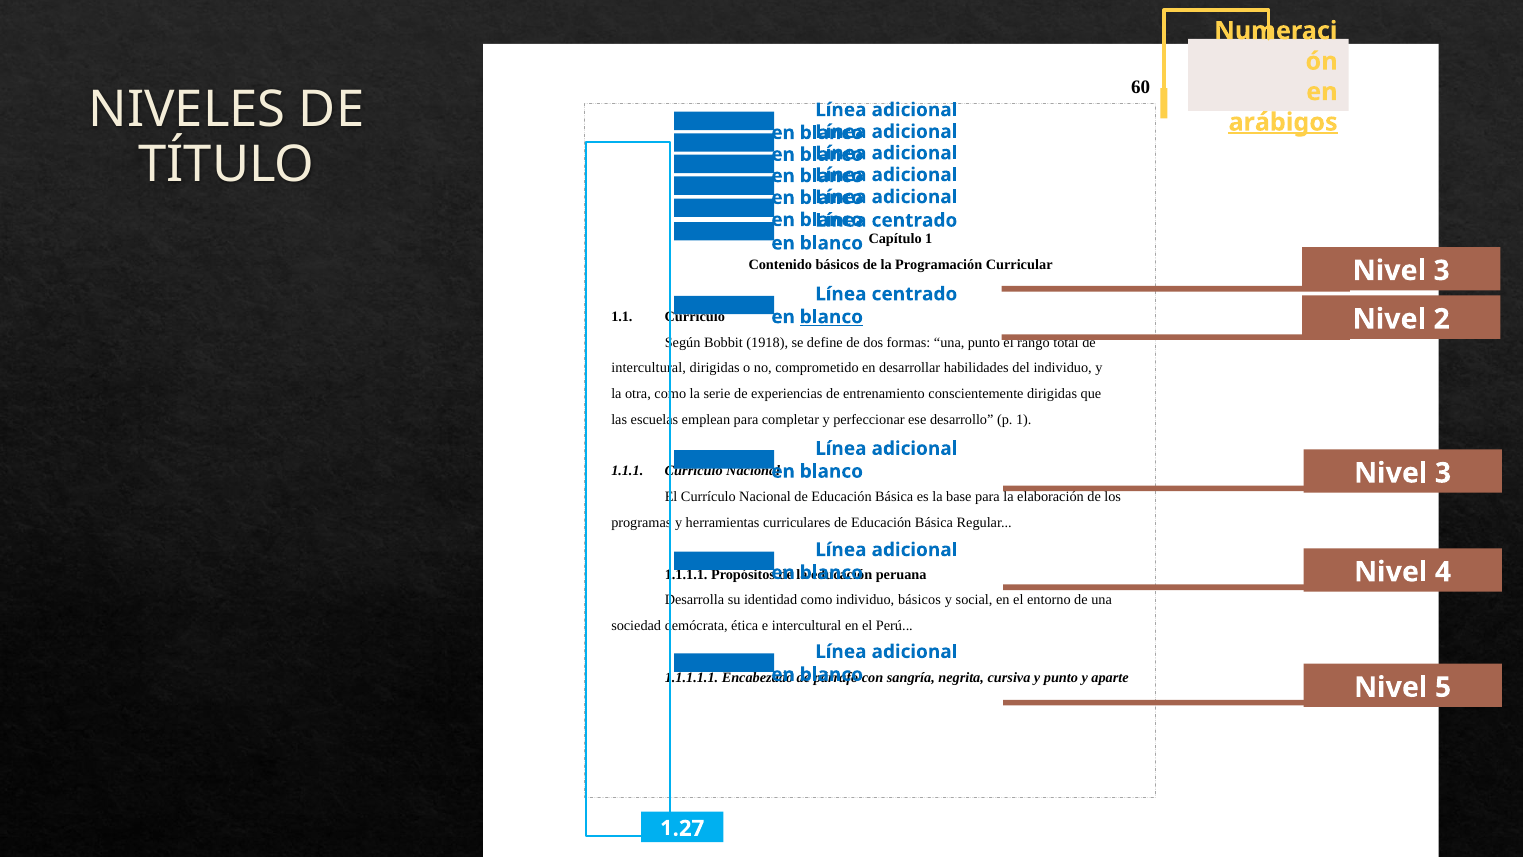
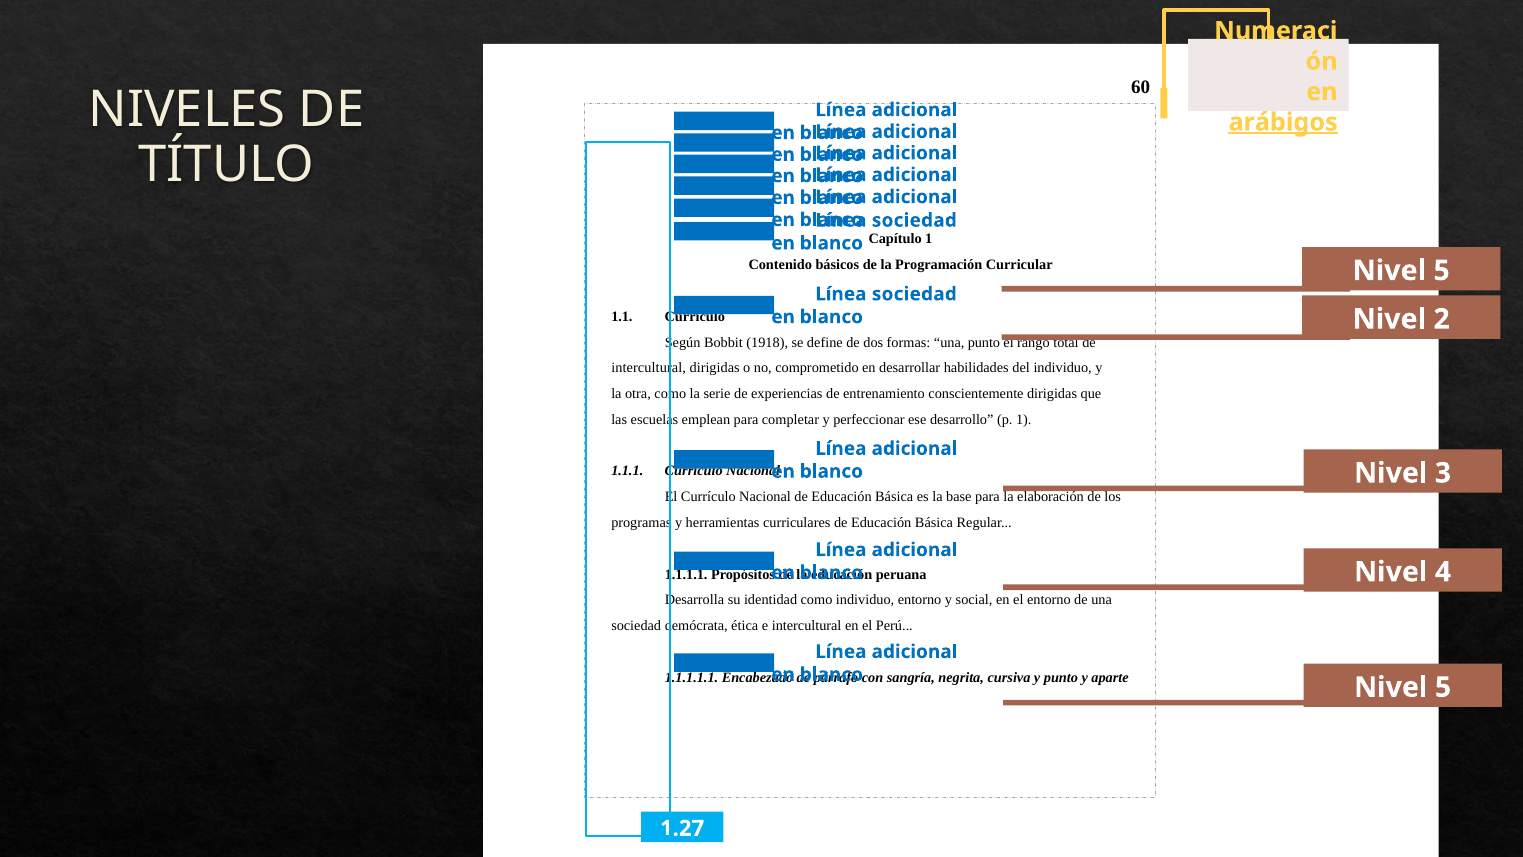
centrado at (914, 220): centrado -> sociedad
3 at (1442, 271): 3 -> 5
centrado at (914, 294): centrado -> sociedad
blanco at (831, 317) underline: present -> none
individuo básicos: básicos -> entorno
